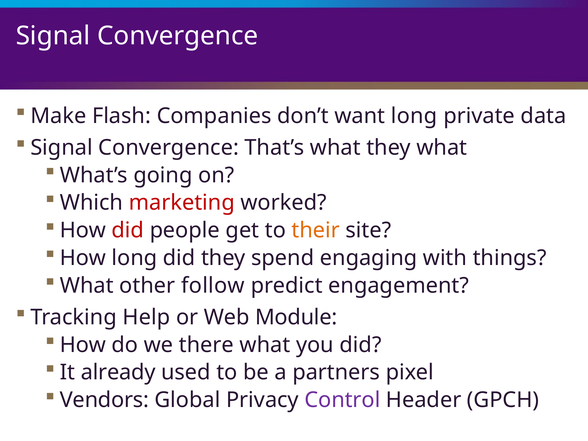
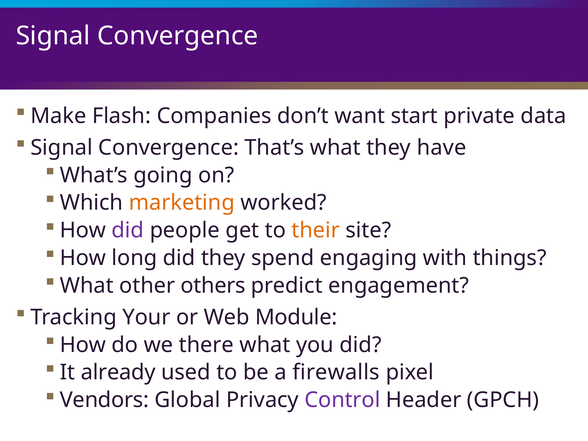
want long: long -> start
they what: what -> have
marketing colour: red -> orange
did at (128, 230) colour: red -> purple
follow: follow -> others
Help: Help -> Your
partners: partners -> firewalls
